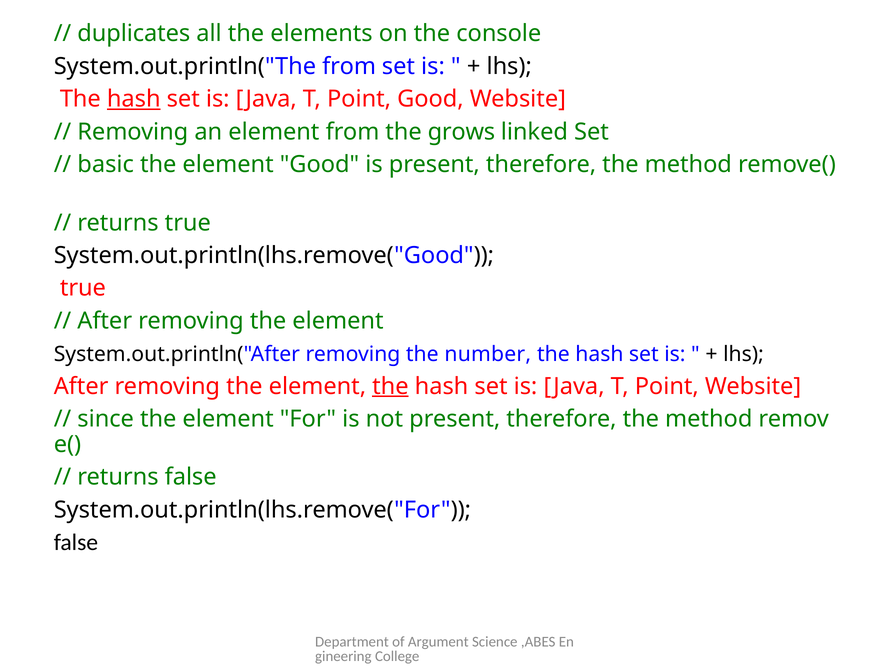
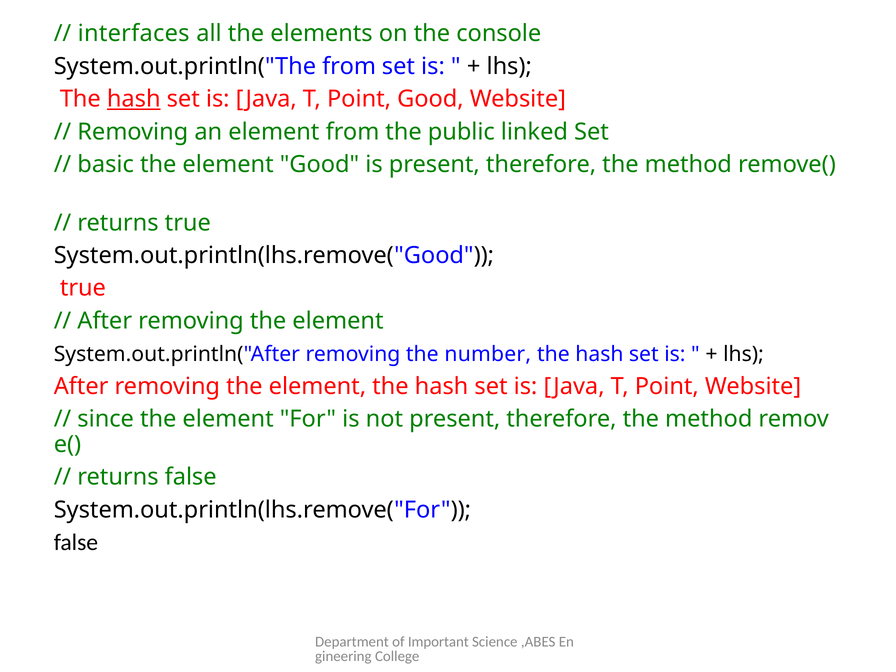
duplicates: duplicates -> interfaces
grows: grows -> public
the at (390, 386) underline: present -> none
Argument: Argument -> Important
